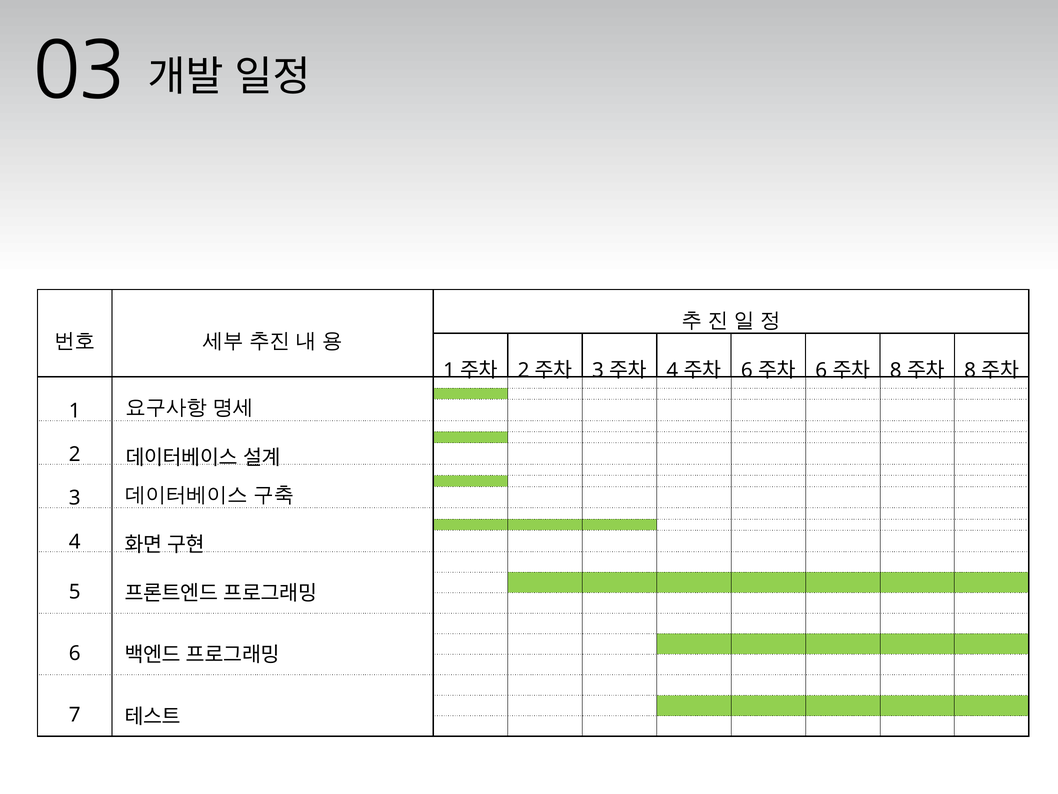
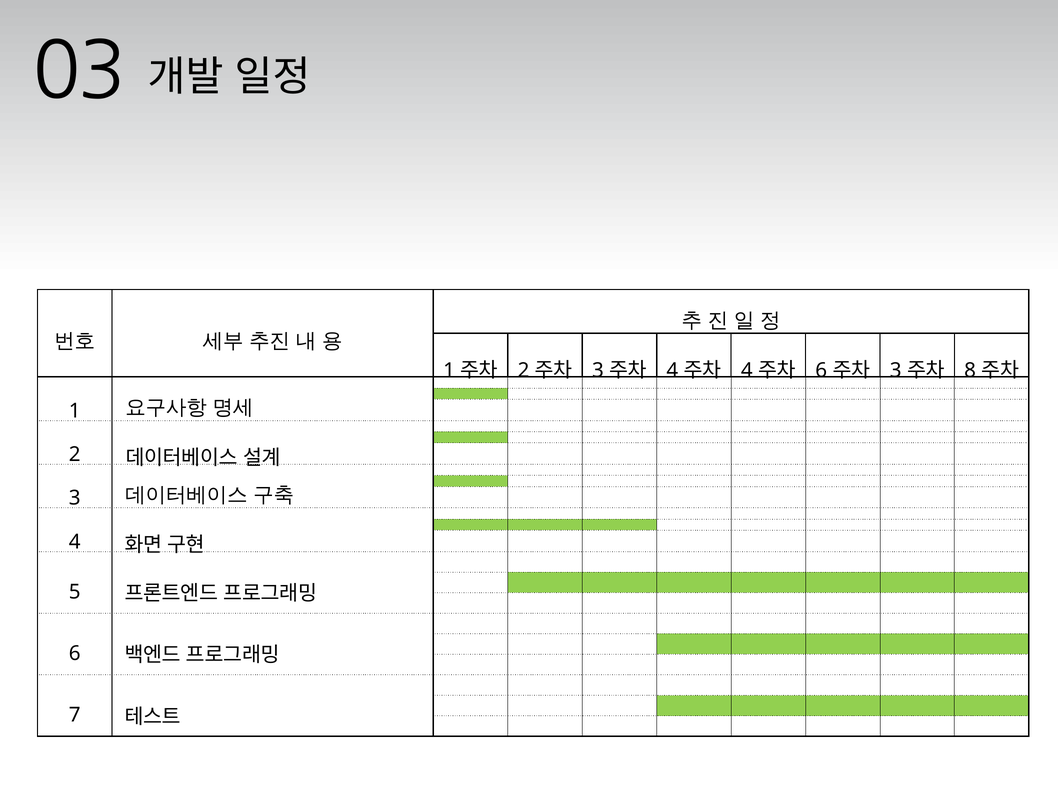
6 at (747, 370): 6 -> 4
8 at (896, 370): 8 -> 3
